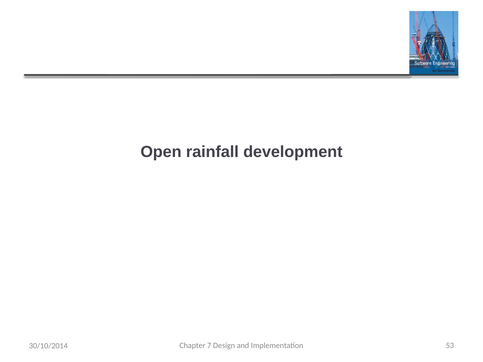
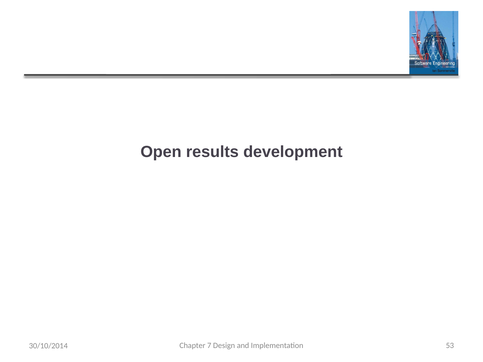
rainfall: rainfall -> results
